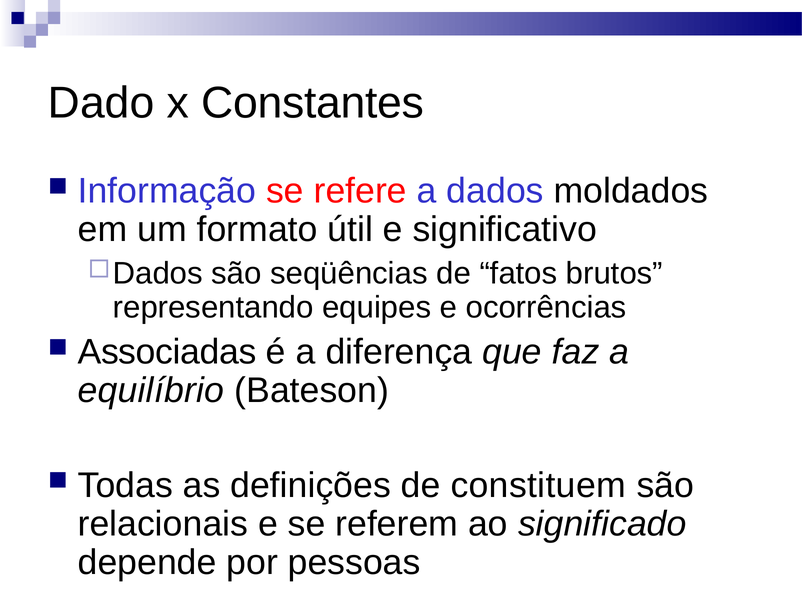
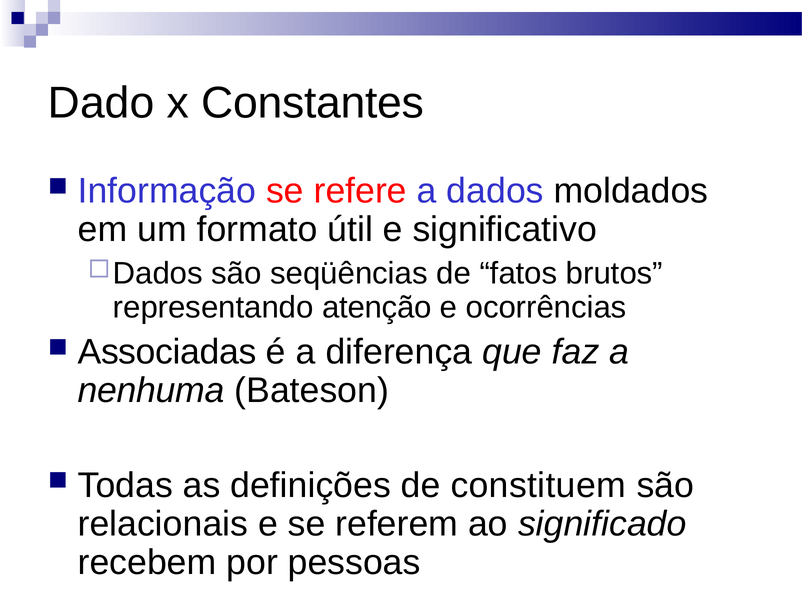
equipes: equipes -> atenção
equilíbrio: equilíbrio -> nenhuma
depende: depende -> recebem
